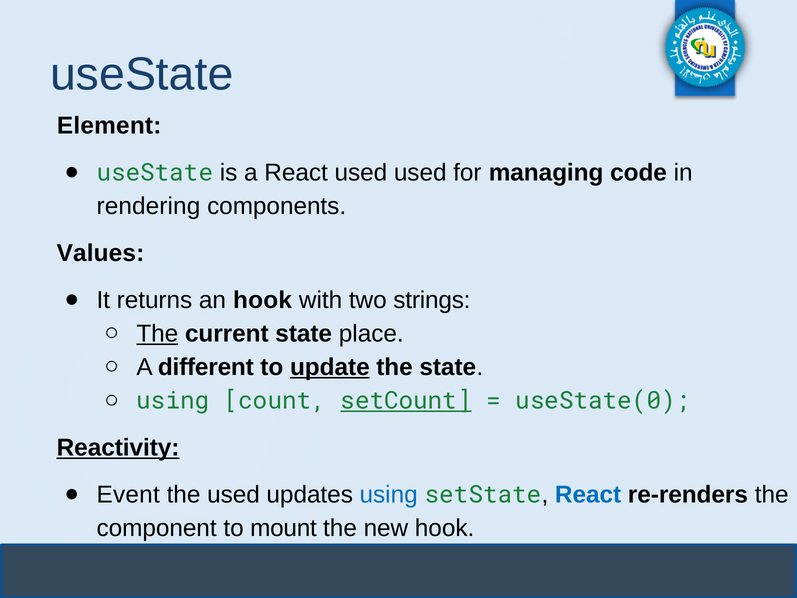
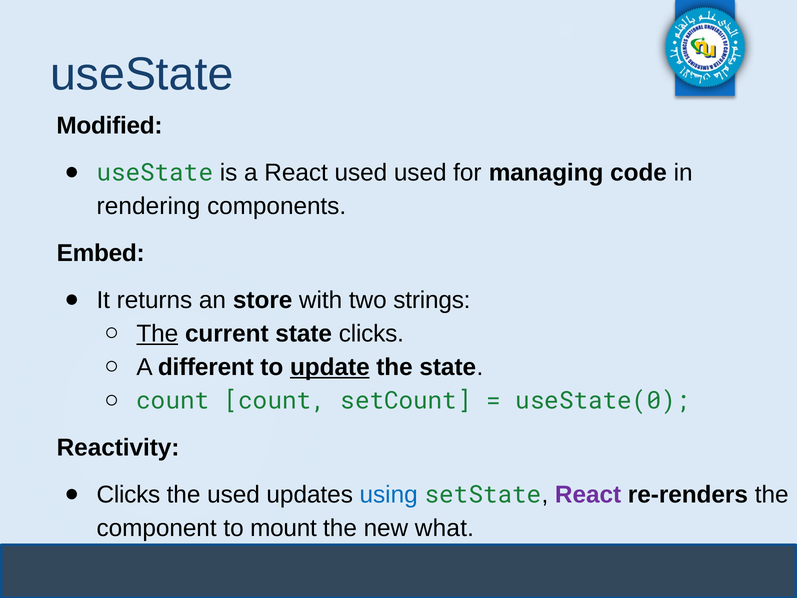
Element: Element -> Modified
Values: Values -> Embed
an hook: hook -> store
state place: place -> clicks
using at (173, 401): using -> count
setCount underline: present -> none
Reactivity underline: present -> none
Event at (128, 494): Event -> Clicks
React at (588, 494) colour: blue -> purple
new hook: hook -> what
